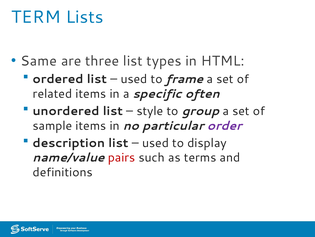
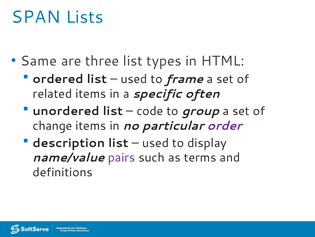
TERM: TERM -> SPAN
style: style -> code
sample: sample -> change
pairs colour: red -> purple
